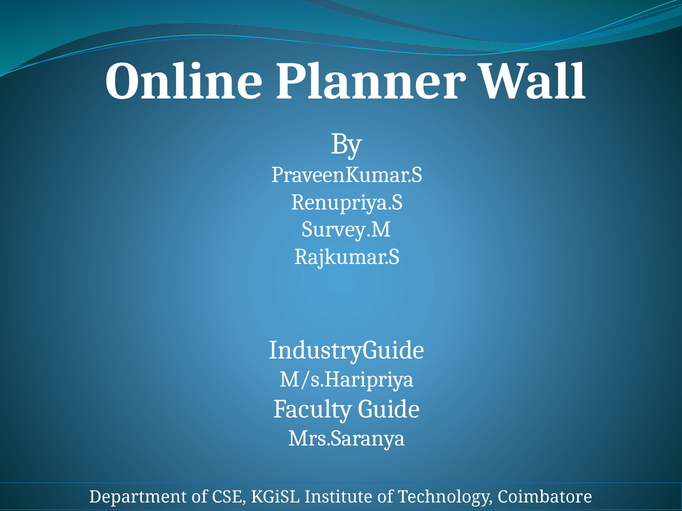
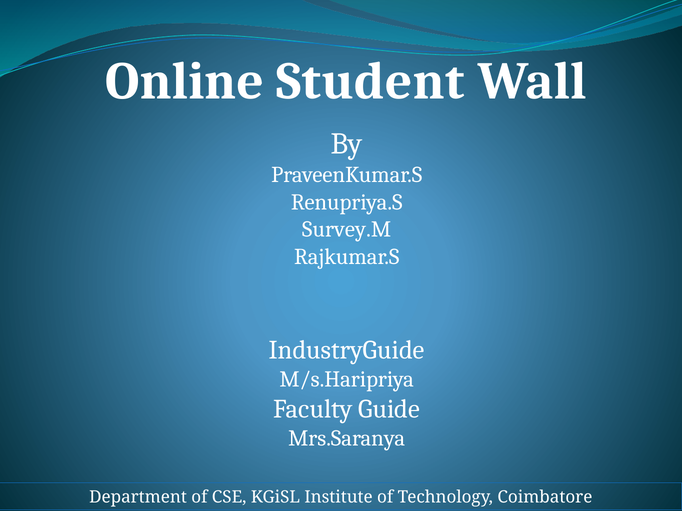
Planner: Planner -> Student
